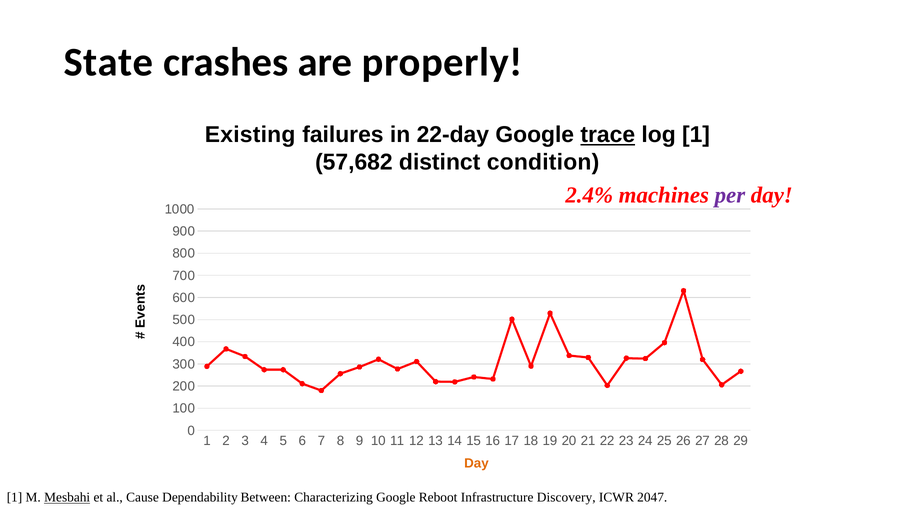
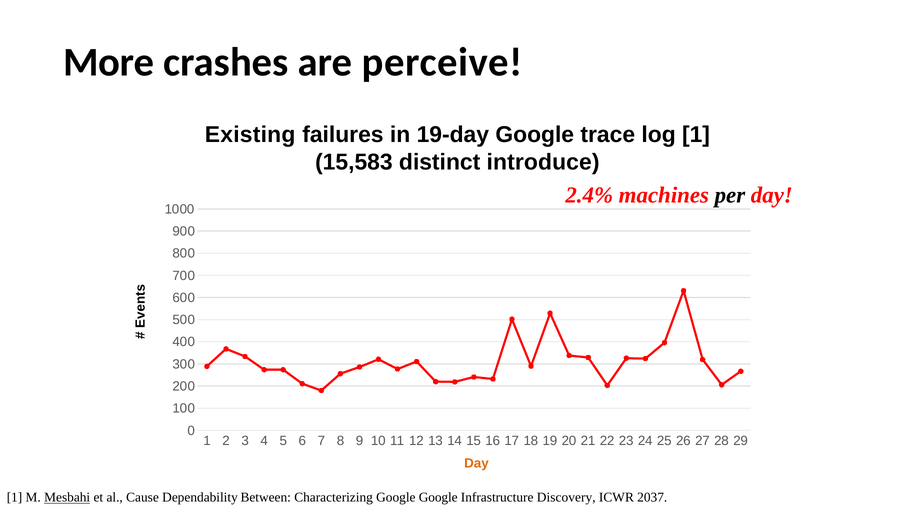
State: State -> More
properly: properly -> perceive
22-day: 22-day -> 19-day
trace underline: present -> none
57,682: 57,682 -> 15,583
condition: condition -> introduce
per colour: purple -> black
Google Reboot: Reboot -> Google
2047: 2047 -> 2037
